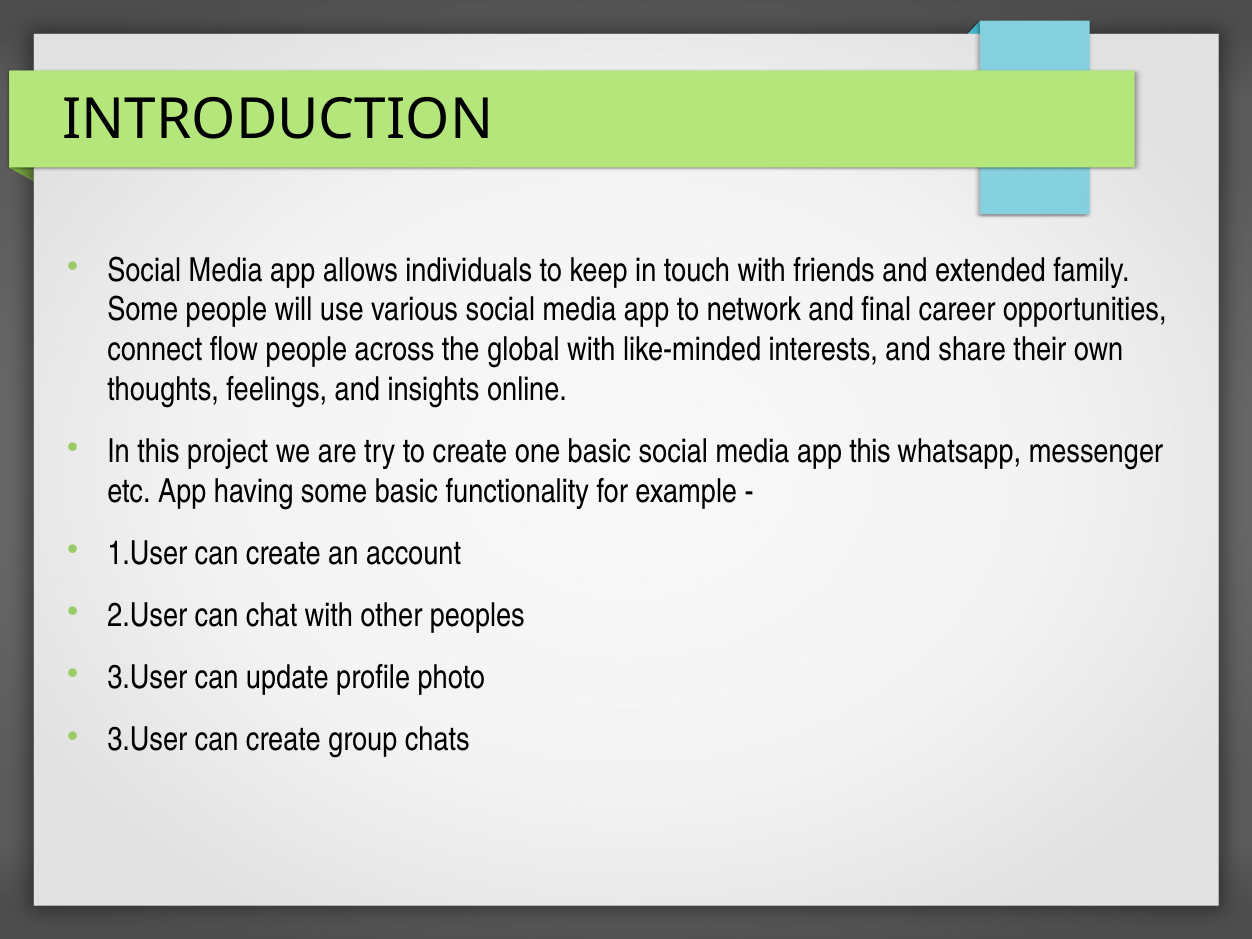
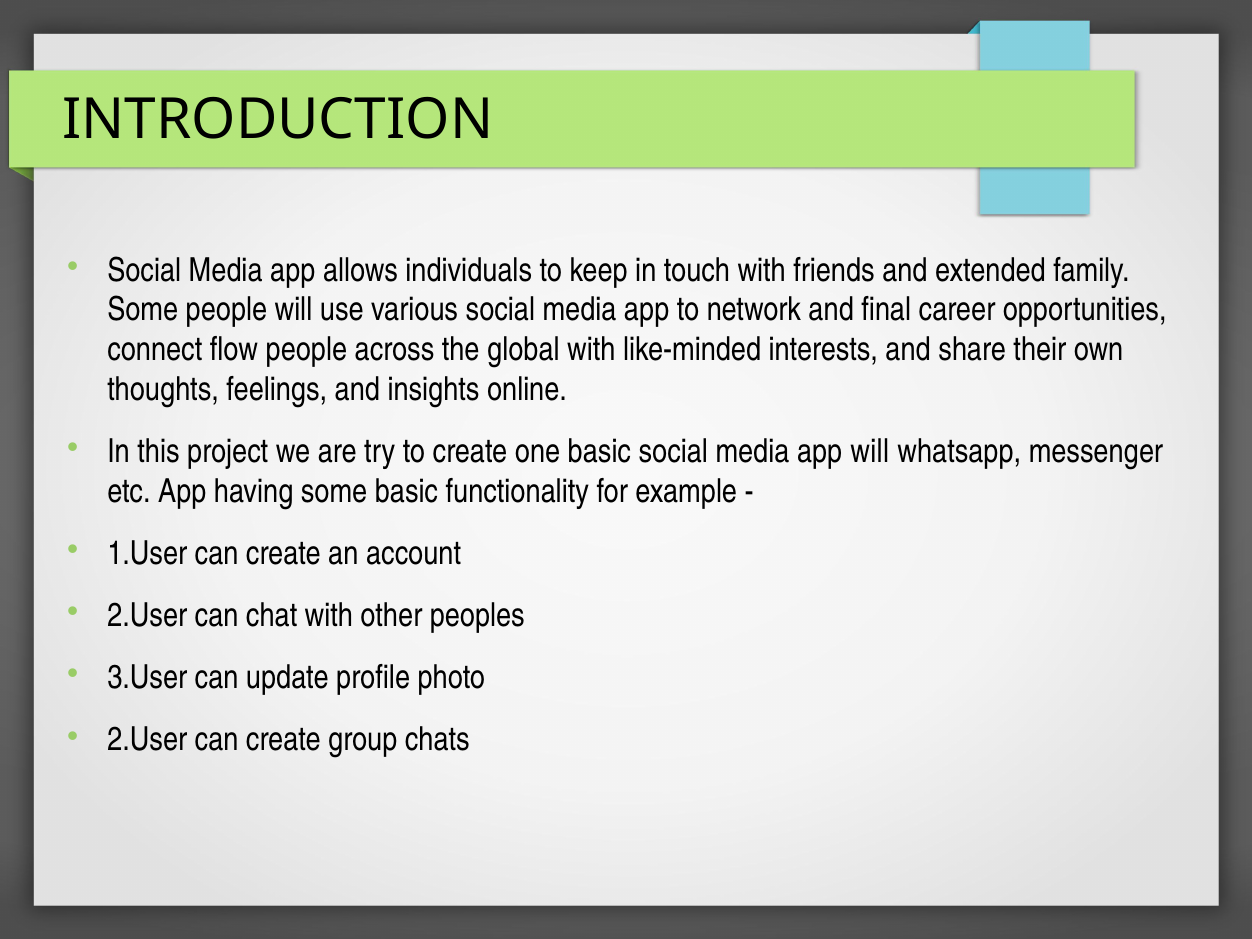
app this: this -> will
3.User at (147, 740): 3.User -> 2.User
